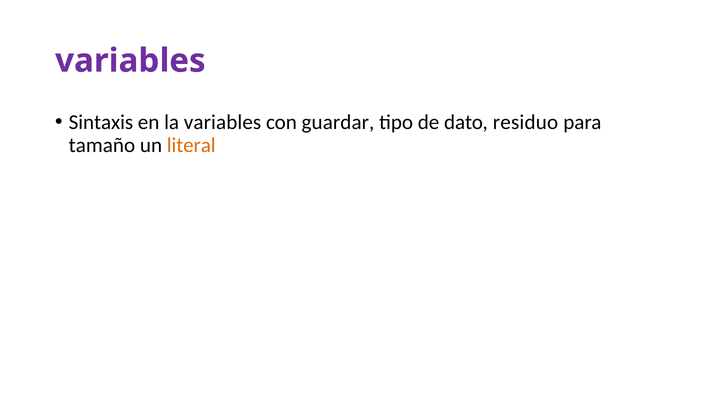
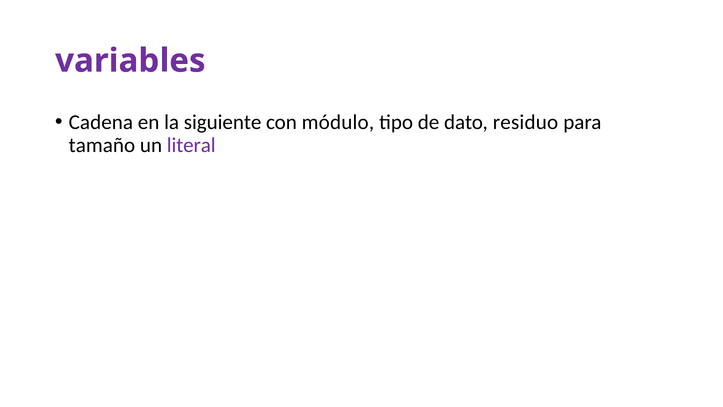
Sintaxis: Sintaxis -> Cadena
la variables: variables -> siguiente
guardar: guardar -> módulo
literal colour: orange -> purple
